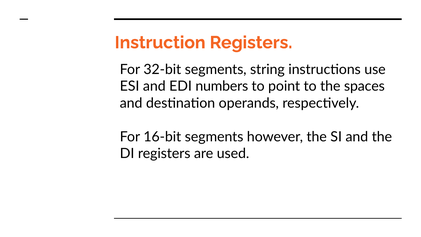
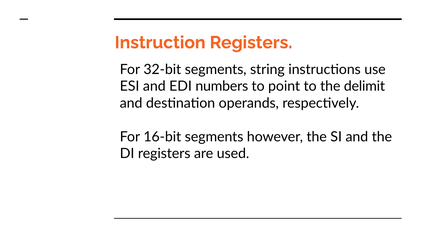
spaces: spaces -> delimit
